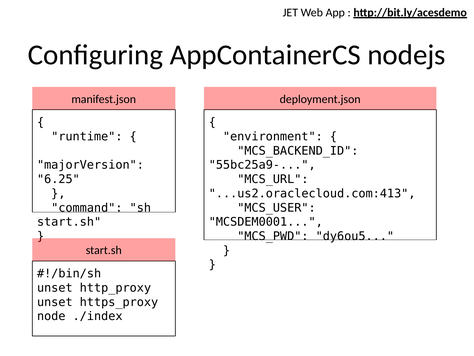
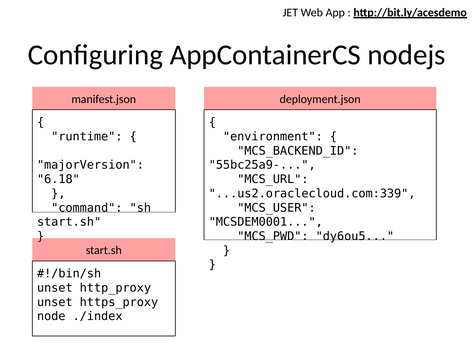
6.25: 6.25 -> 6.18
...us2.oraclecloud.com:413: ...us2.oraclecloud.com:413 -> ...us2.oraclecloud.com:339
